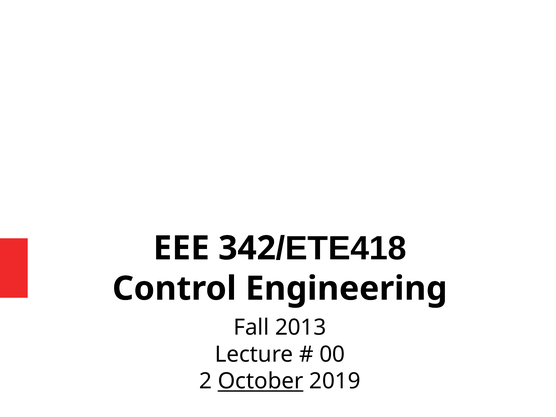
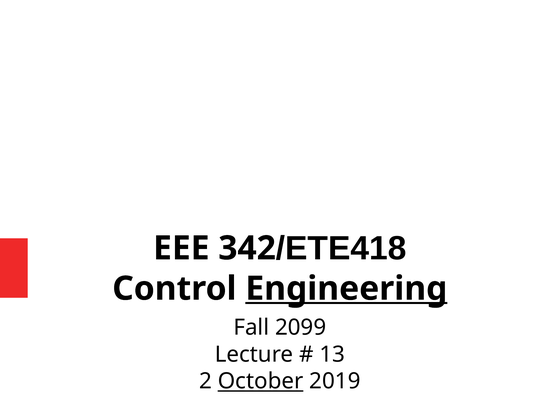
Engineering underline: none -> present
2013: 2013 -> 2099
00: 00 -> 13
